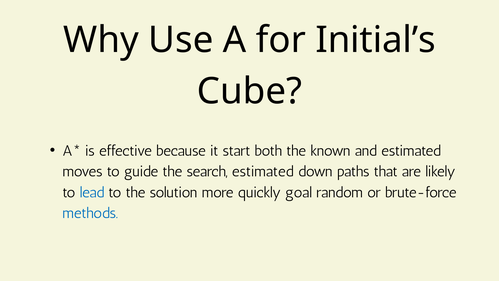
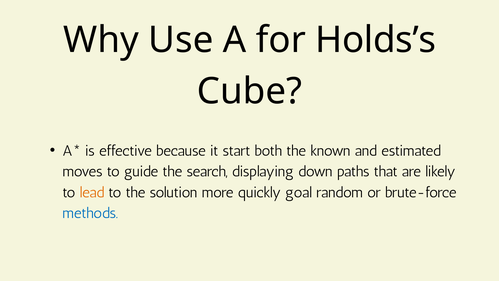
Initial’s: Initial’s -> Holds’s
search estimated: estimated -> displaying
lead colour: blue -> orange
